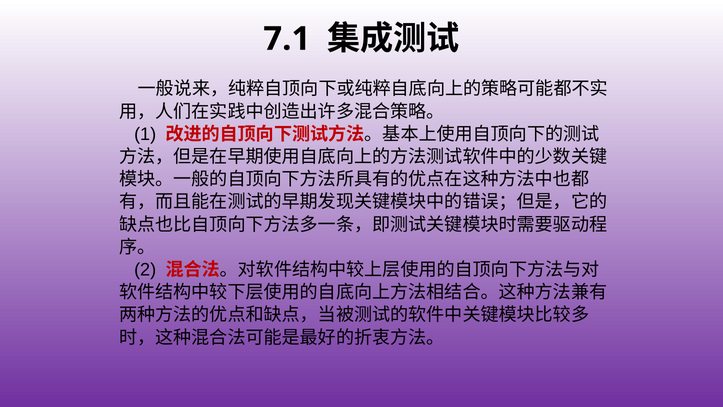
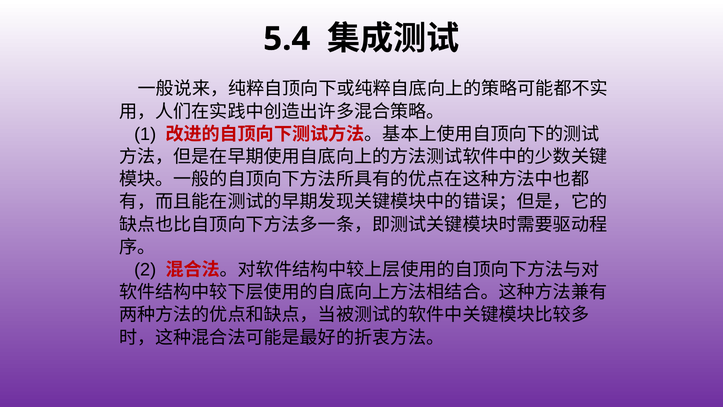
7.1: 7.1 -> 5.4
